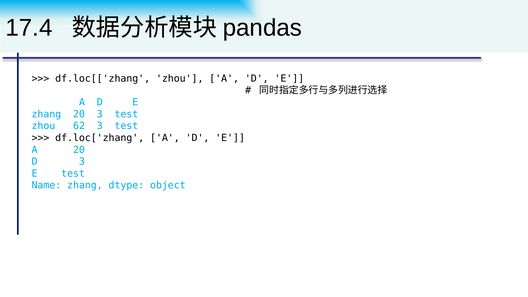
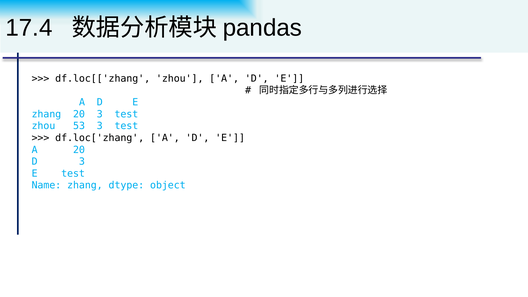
62: 62 -> 53
